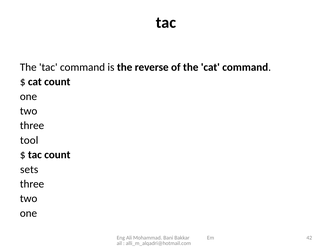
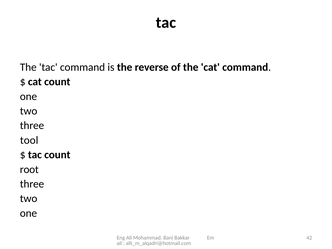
sets: sets -> root
